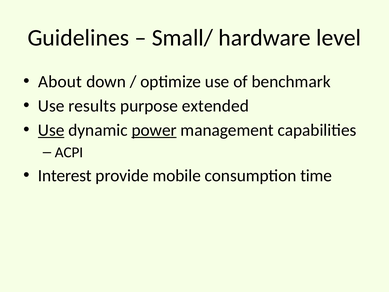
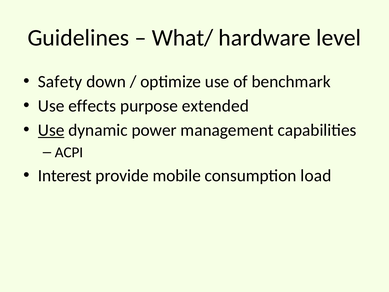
Small/: Small/ -> What/
About: About -> Safety
results: results -> effects
power underline: present -> none
time: time -> load
